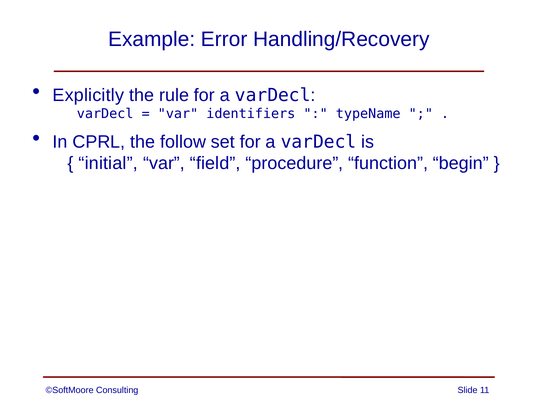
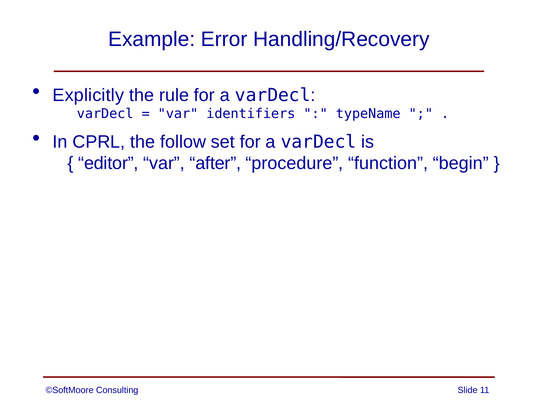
initial: initial -> editor
field: field -> after
